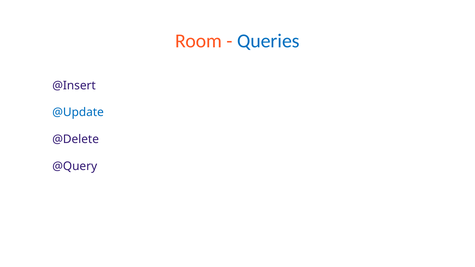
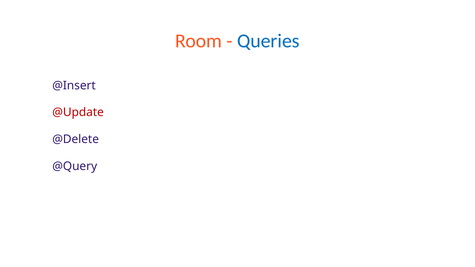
@Update colour: blue -> red
